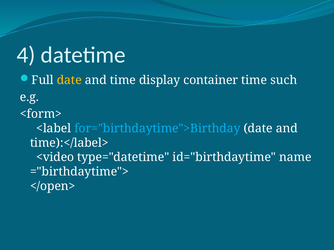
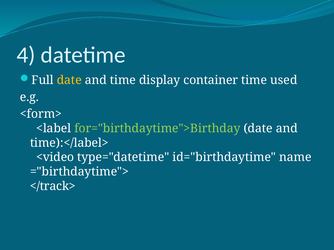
such: such -> used
for="birthdaytime">Birthday colour: light blue -> light green
</open>: </open> -> </track>
